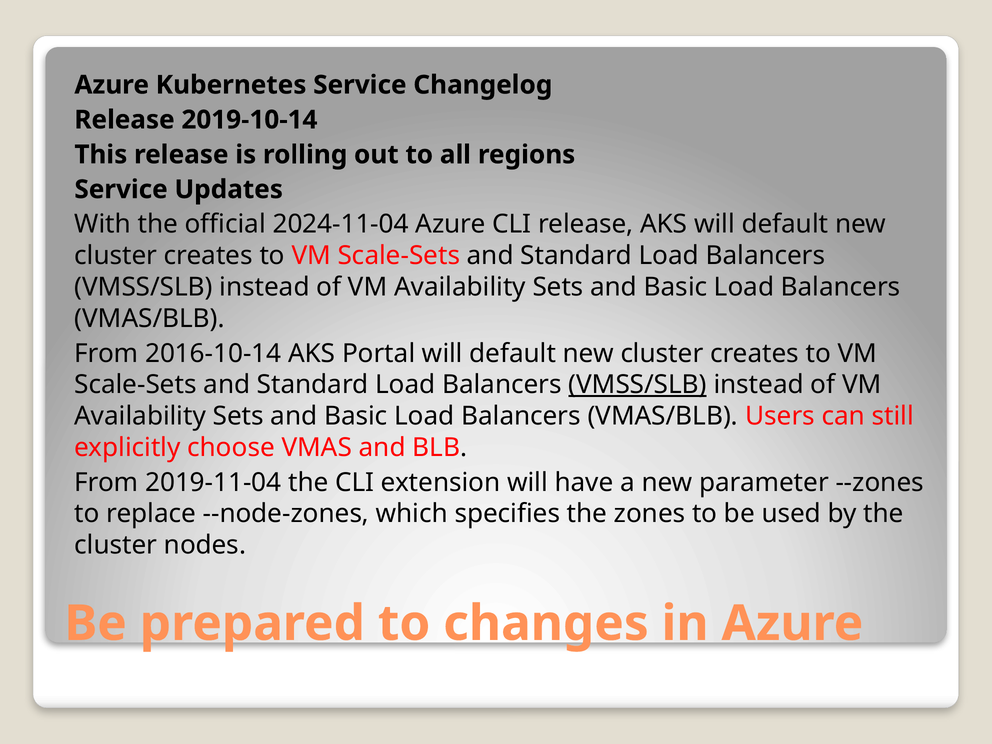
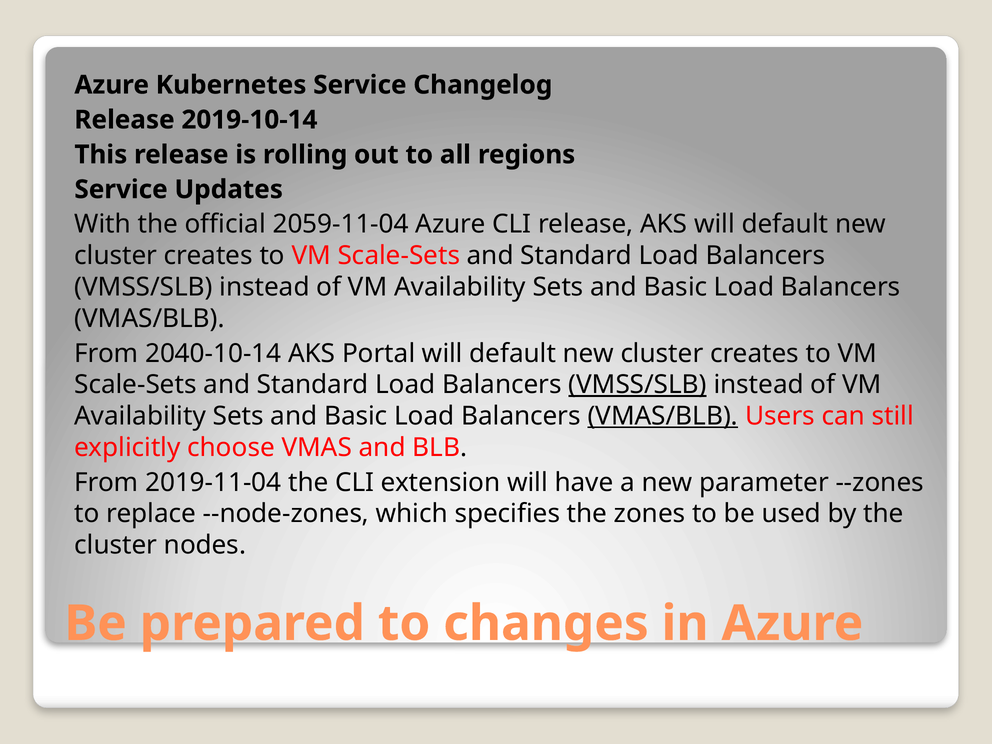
2024-11-04: 2024-11-04 -> 2059-11-04
2016-10-14: 2016-10-14 -> 2040-10-14
VMAS/BLB at (663, 416) underline: none -> present
